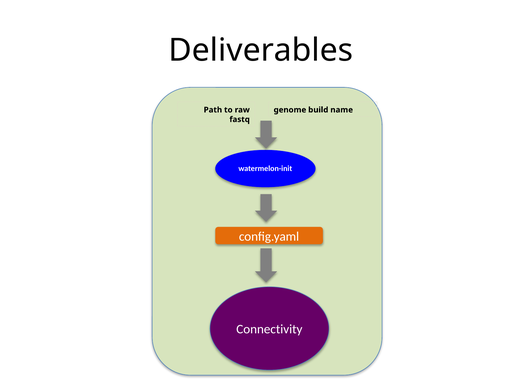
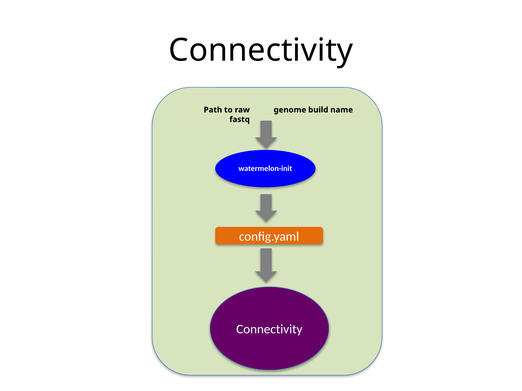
Deliverables at (261, 51): Deliverables -> Connectivity
